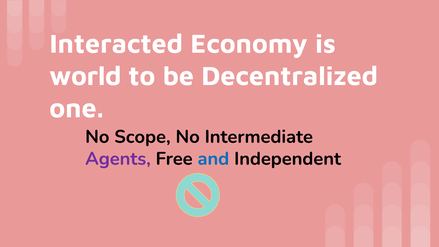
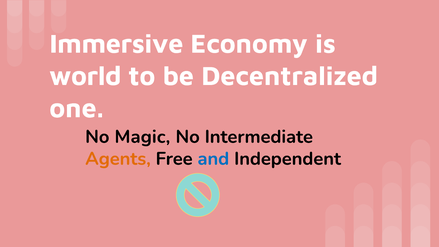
Interacted: Interacted -> Immersive
Scope: Scope -> Magic
Agents colour: purple -> orange
